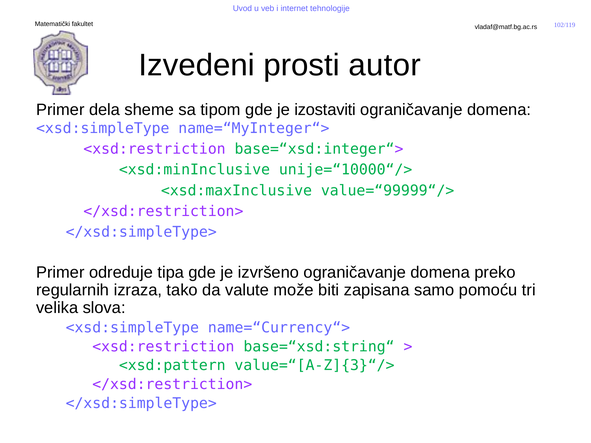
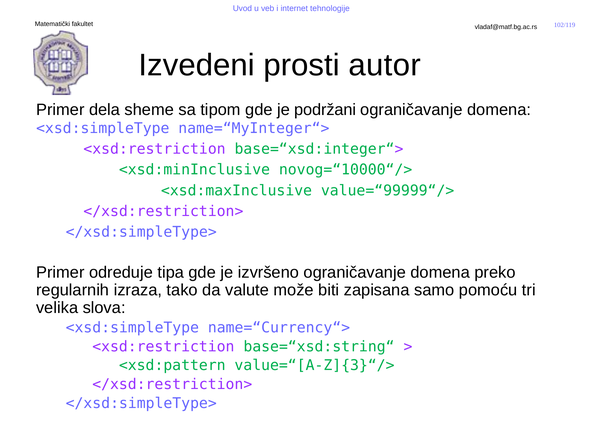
izostaviti: izostaviti -> podržani
unije=“10000“/>: unije=“10000“/> -> novog=“10000“/>
